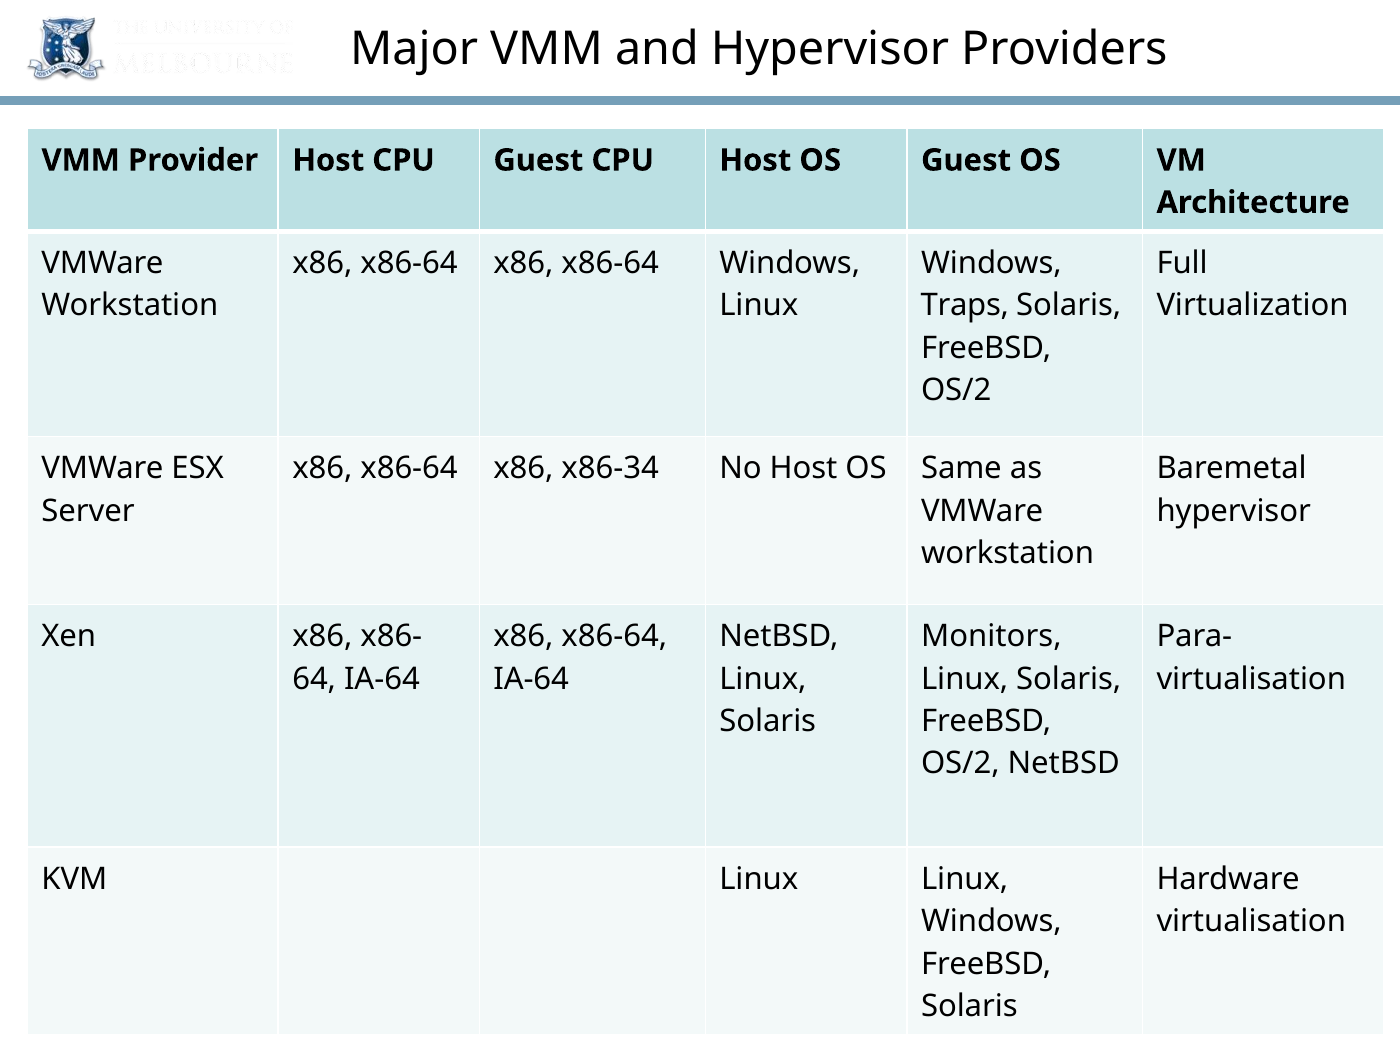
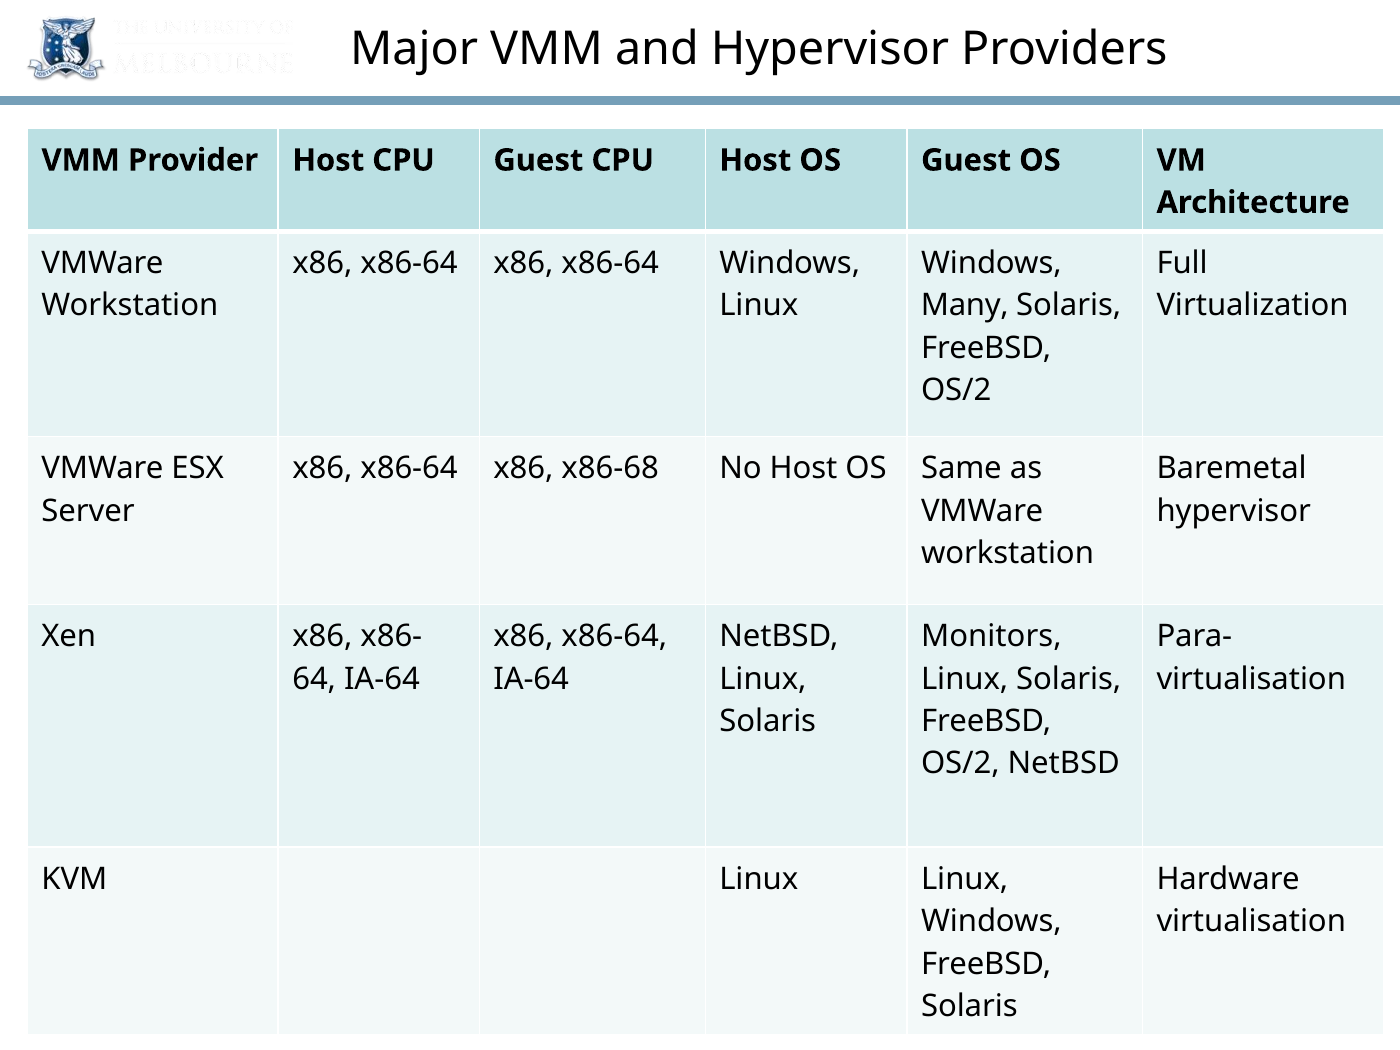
Traps: Traps -> Many
x86-34: x86-34 -> x86-68
